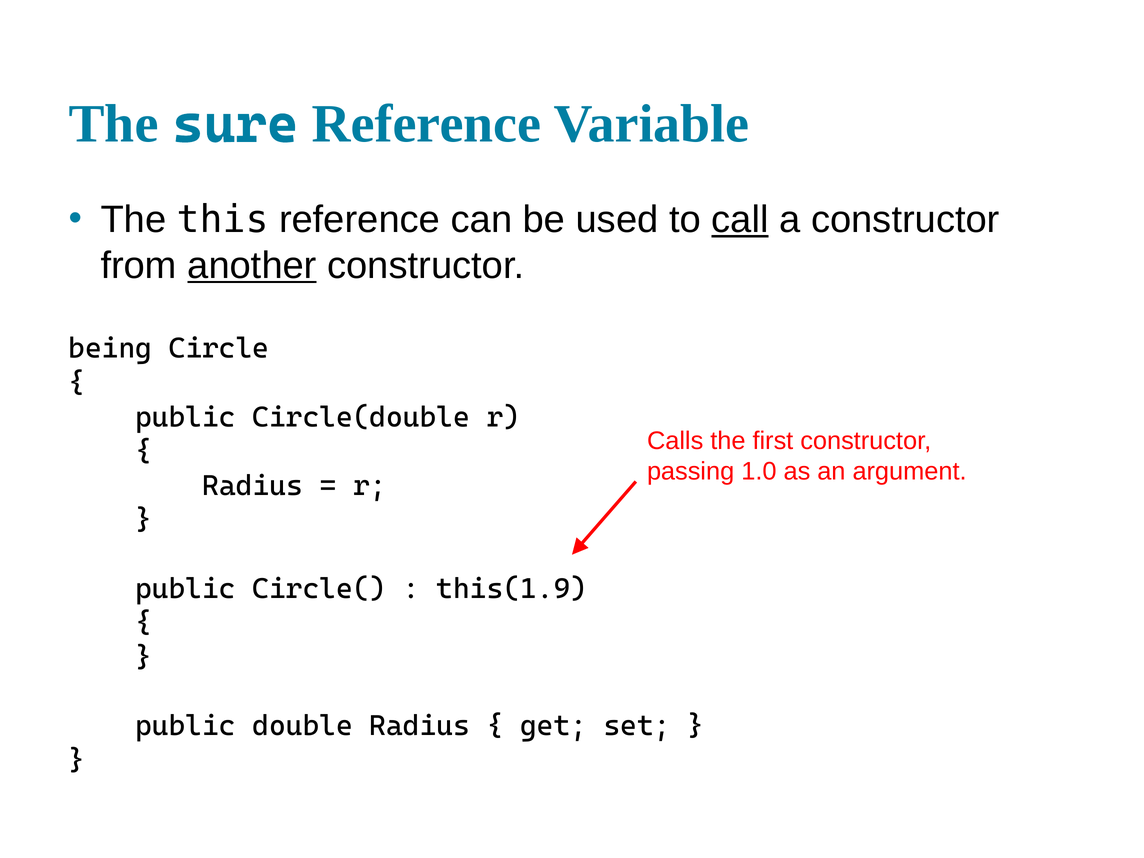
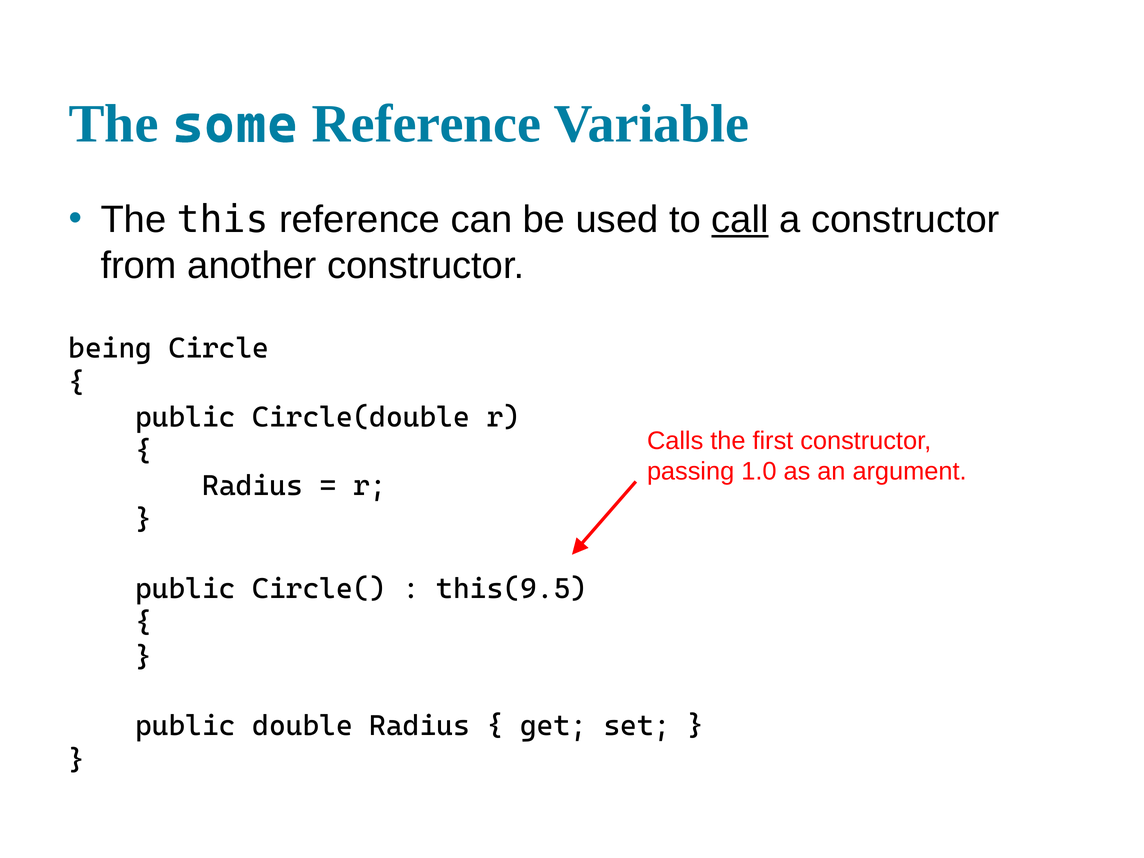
sure: sure -> some
another underline: present -> none
this(1.9: this(1.9 -> this(9.5
